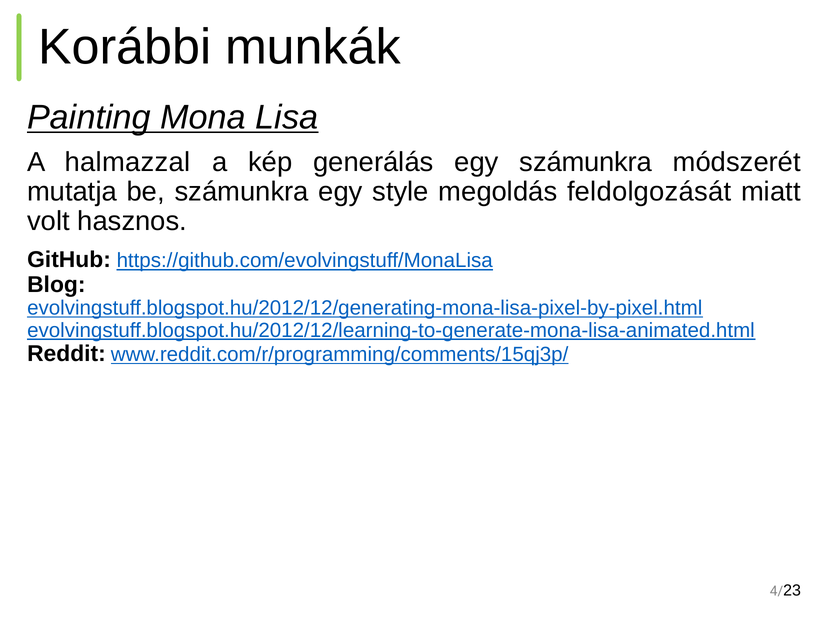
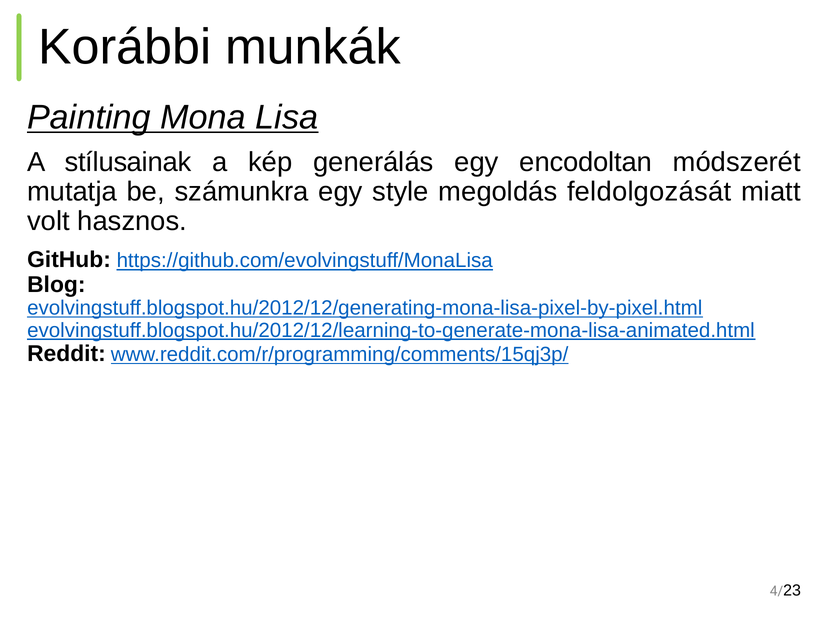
halmazzal: halmazzal -> stílusainak
egy számunkra: számunkra -> encodoltan
